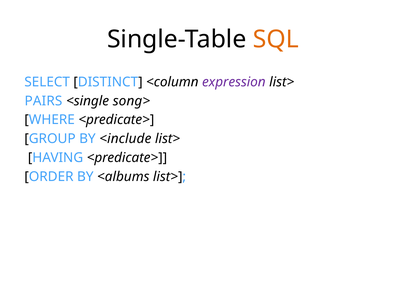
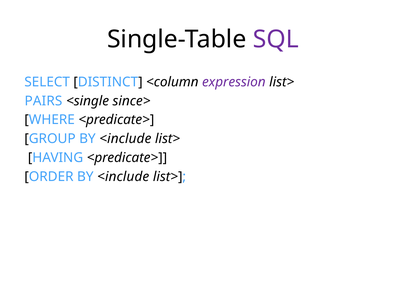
SQL colour: orange -> purple
song>: song> -> since>
ORDER BY <albums: <albums -> <include
